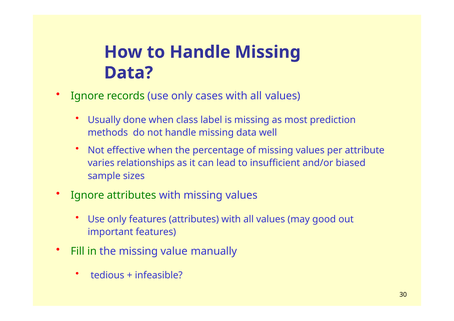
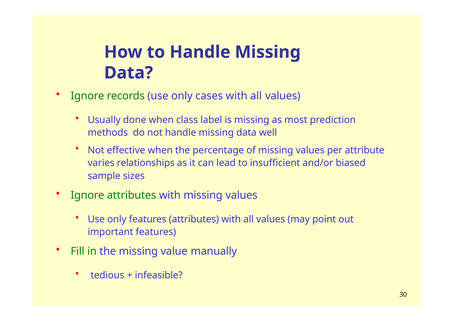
good: good -> point
